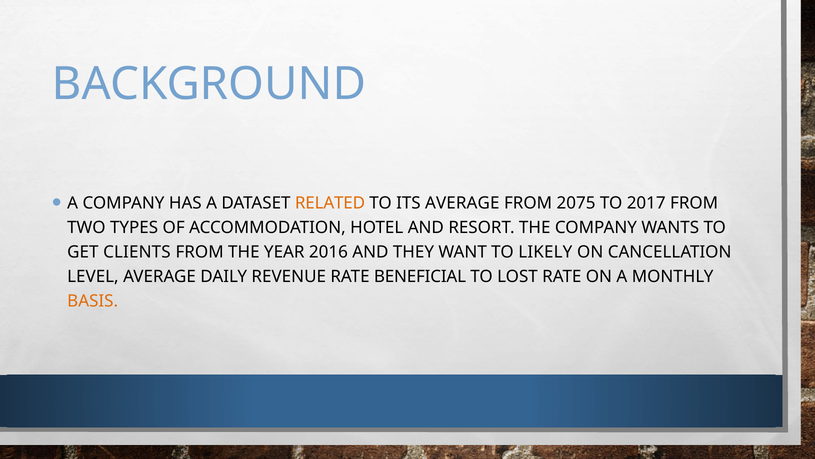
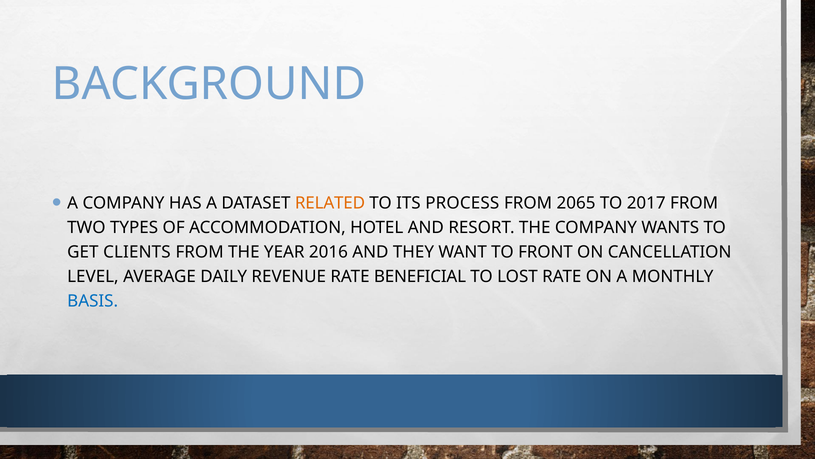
ITS AVERAGE: AVERAGE -> PROCESS
2075: 2075 -> 2065
LIKELY: LIKELY -> FRONT
BASIS colour: orange -> blue
